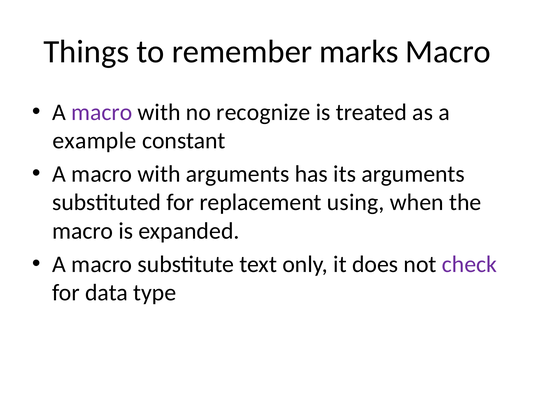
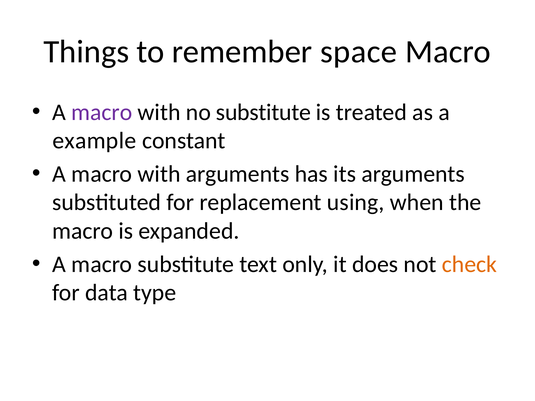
marks: marks -> space
no recognize: recognize -> substitute
check colour: purple -> orange
